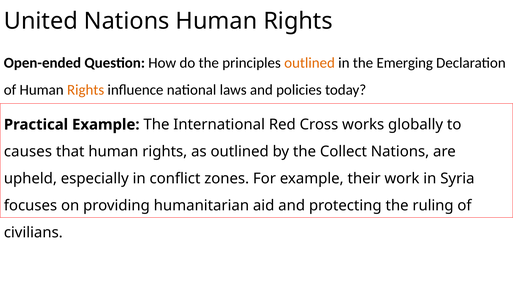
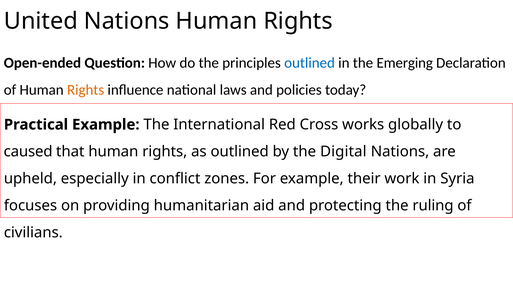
outlined at (310, 63) colour: orange -> blue
causes: causes -> caused
Collect: Collect -> Digital
